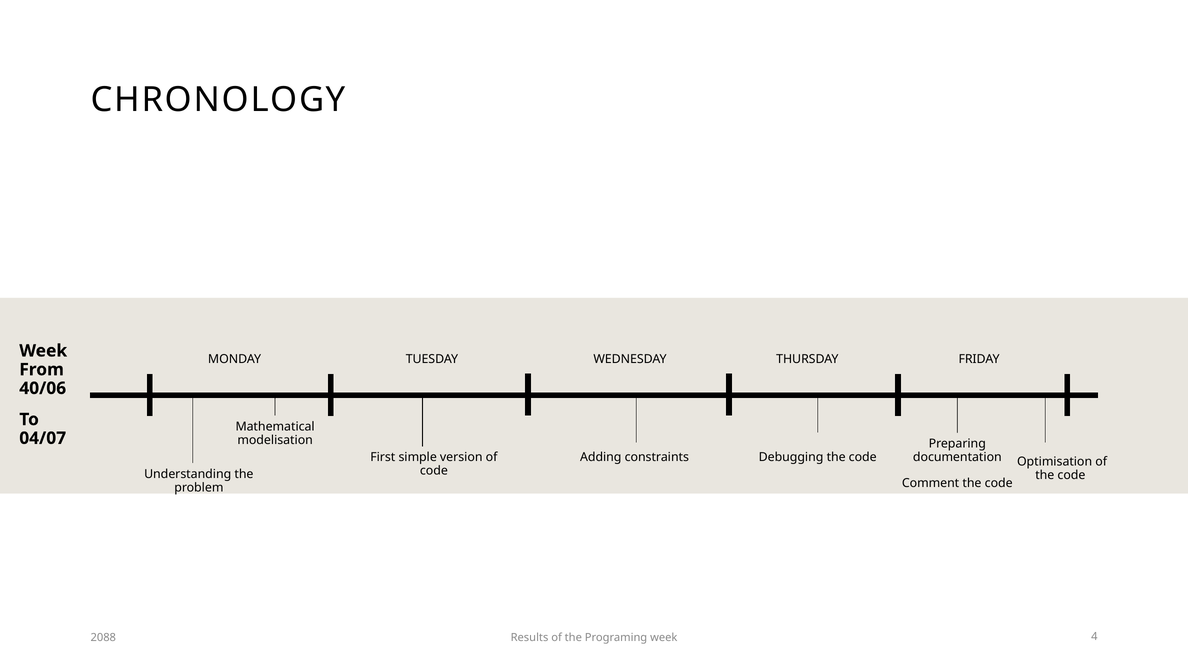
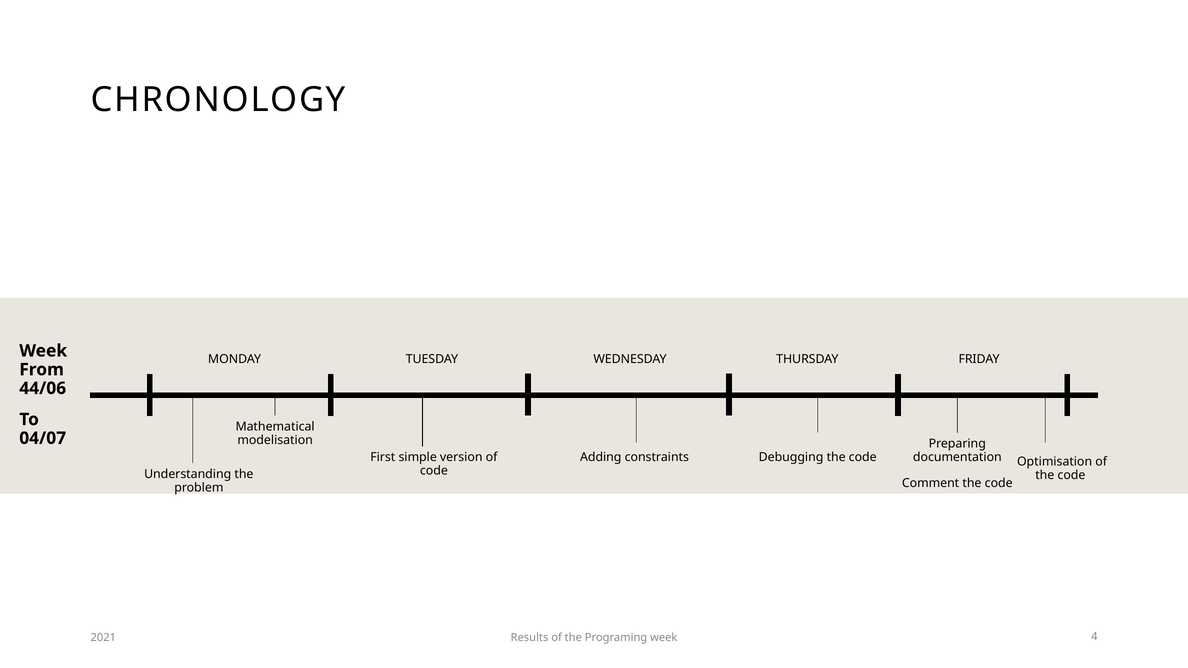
40/06: 40/06 -> 44/06
2088: 2088 -> 2021
